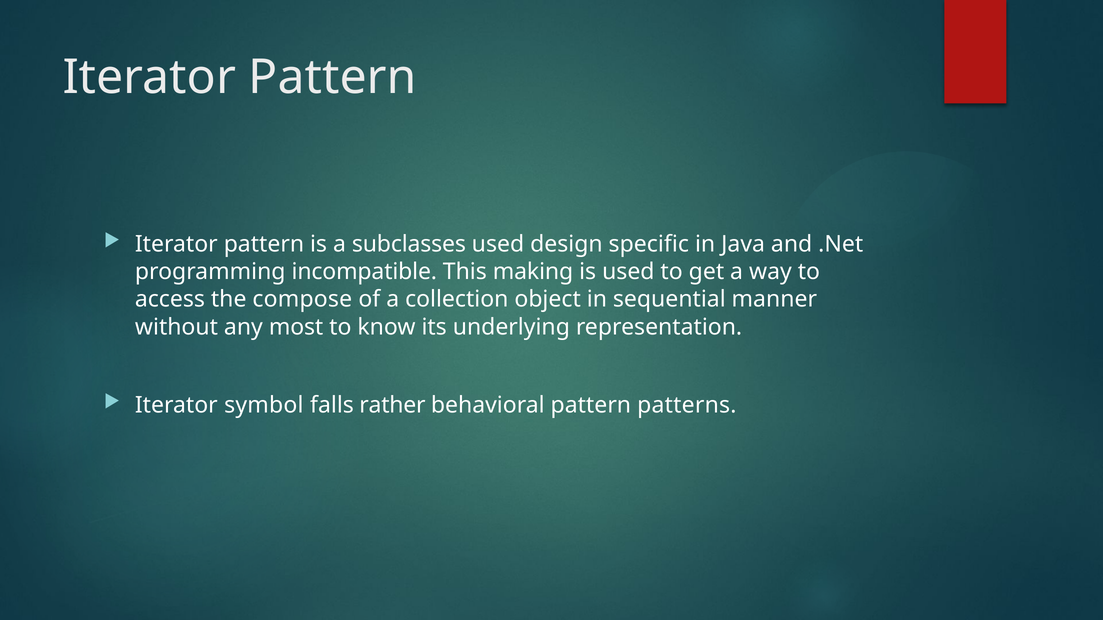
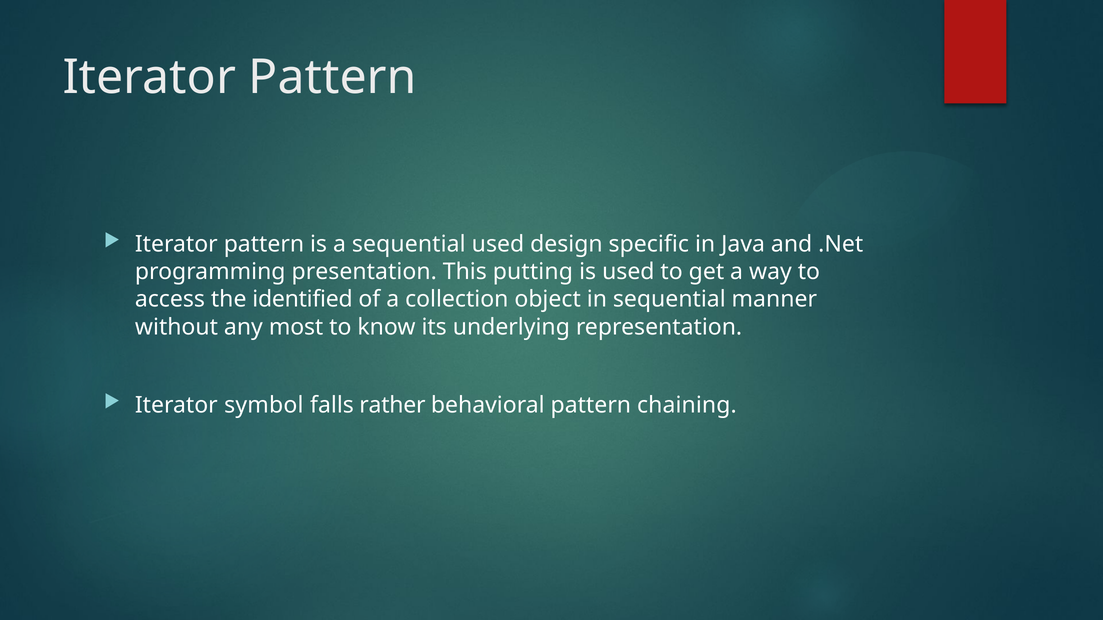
a subclasses: subclasses -> sequential
incompatible: incompatible -> presentation
making: making -> putting
compose: compose -> identified
patterns: patterns -> chaining
